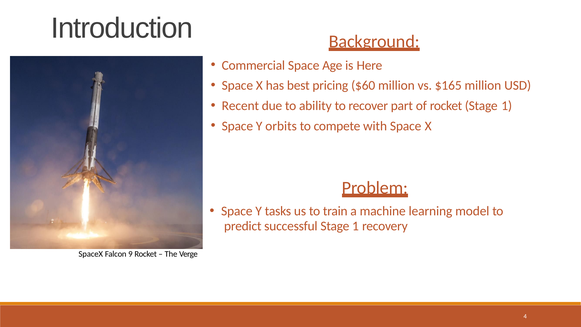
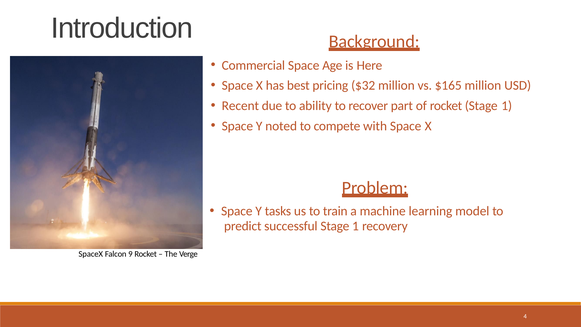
$60: $60 -> $32
orbits: orbits -> noted
